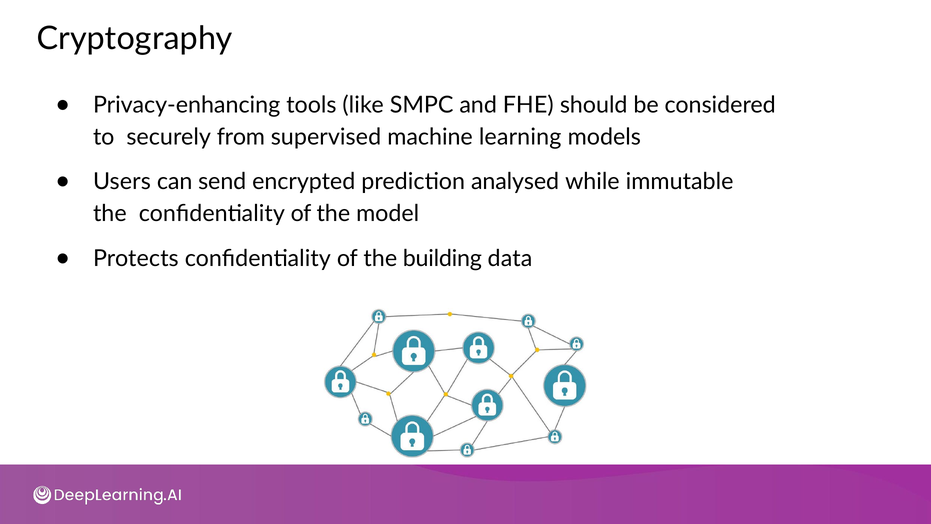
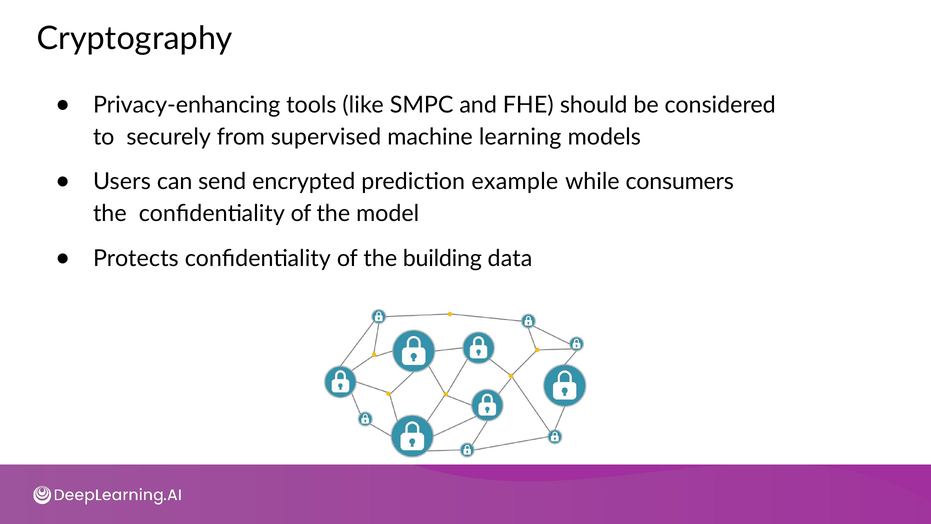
analysed: analysed -> example
immutable: immutable -> consumers
